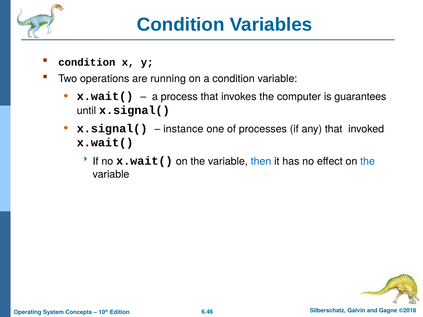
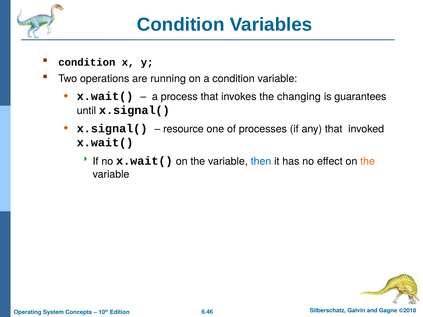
computer: computer -> changing
instance: instance -> resource
the at (368, 161) colour: blue -> orange
